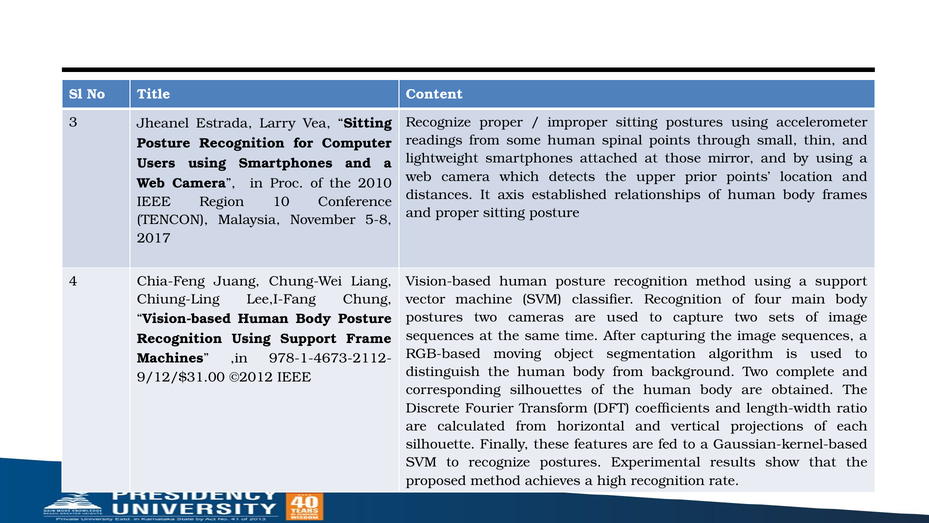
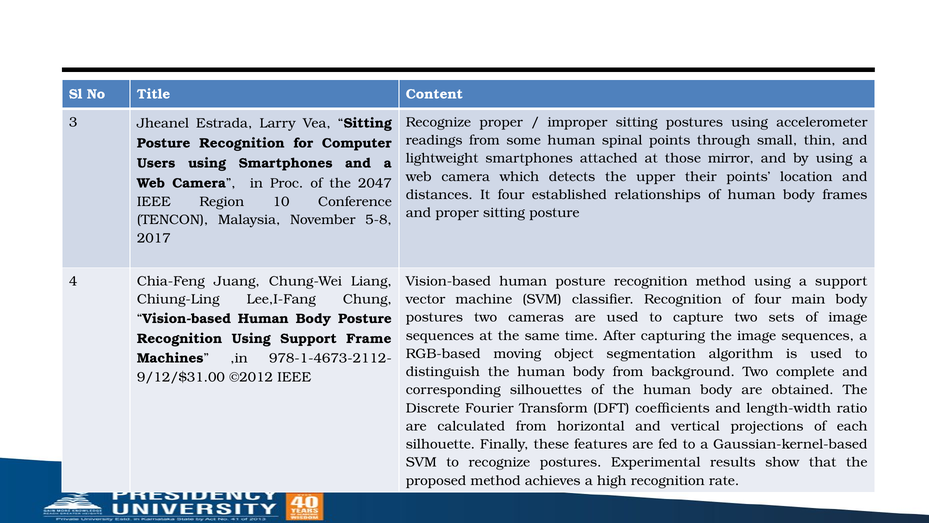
prior: prior -> their
2010: 2010 -> 2047
It axis: axis -> four
